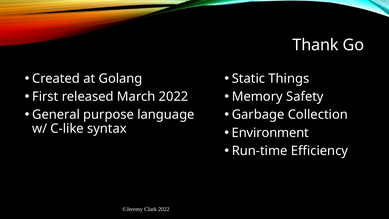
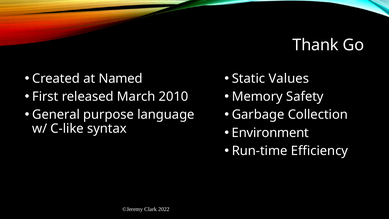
Golang: Golang -> Named
Things: Things -> Values
March 2022: 2022 -> 2010
